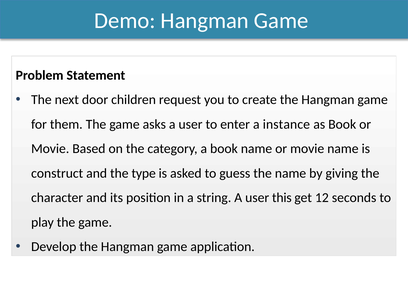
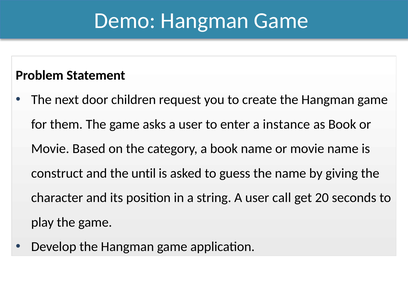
type: type -> until
this: this -> call
12: 12 -> 20
